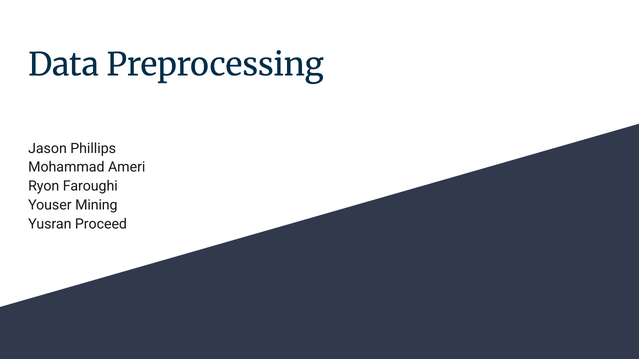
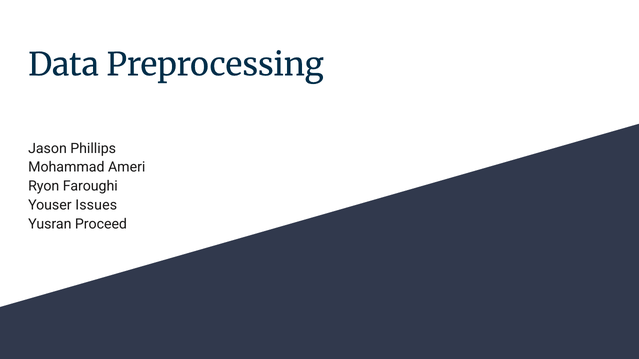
Mining: Mining -> Issues
